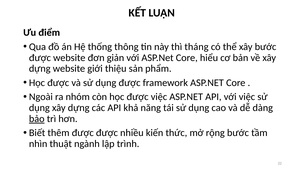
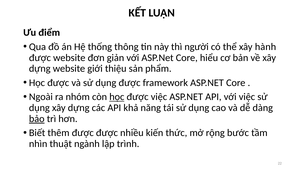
tháng: tháng -> người
xây bước: bước -> hành
học at (117, 97) underline: none -> present
